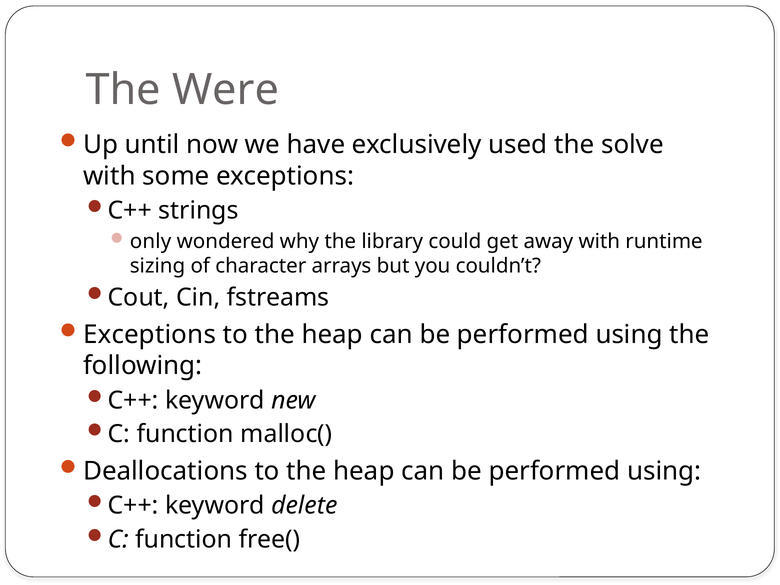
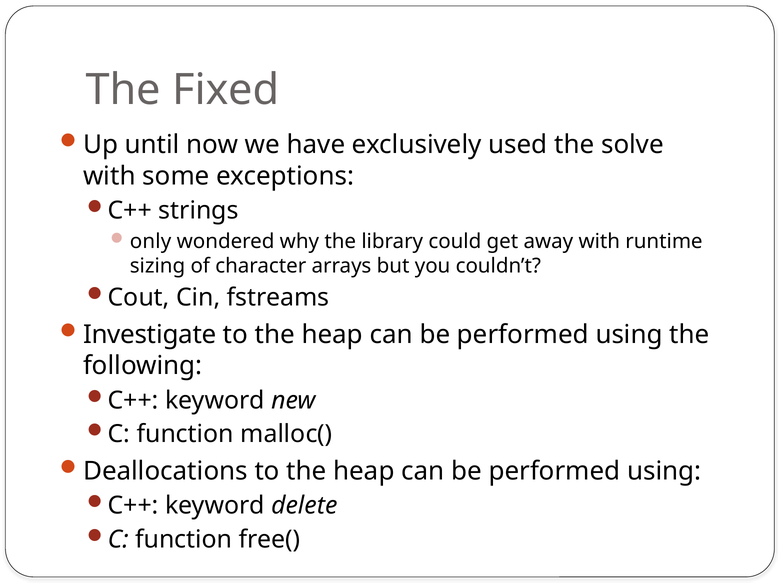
Were: Were -> Fixed
Exceptions at (150, 335): Exceptions -> Investigate
